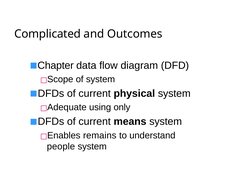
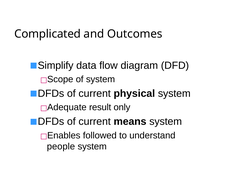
Chapter: Chapter -> Simplify
using: using -> result
remains: remains -> followed
